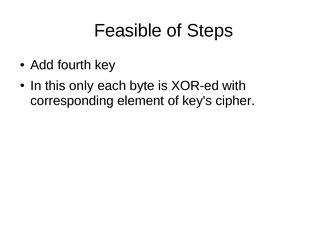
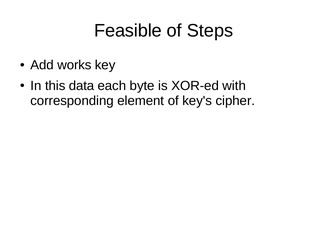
fourth: fourth -> works
only: only -> data
